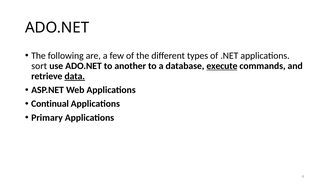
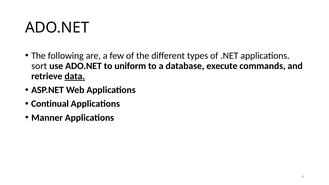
another: another -> uniform
execute underline: present -> none
Primary: Primary -> Manner
